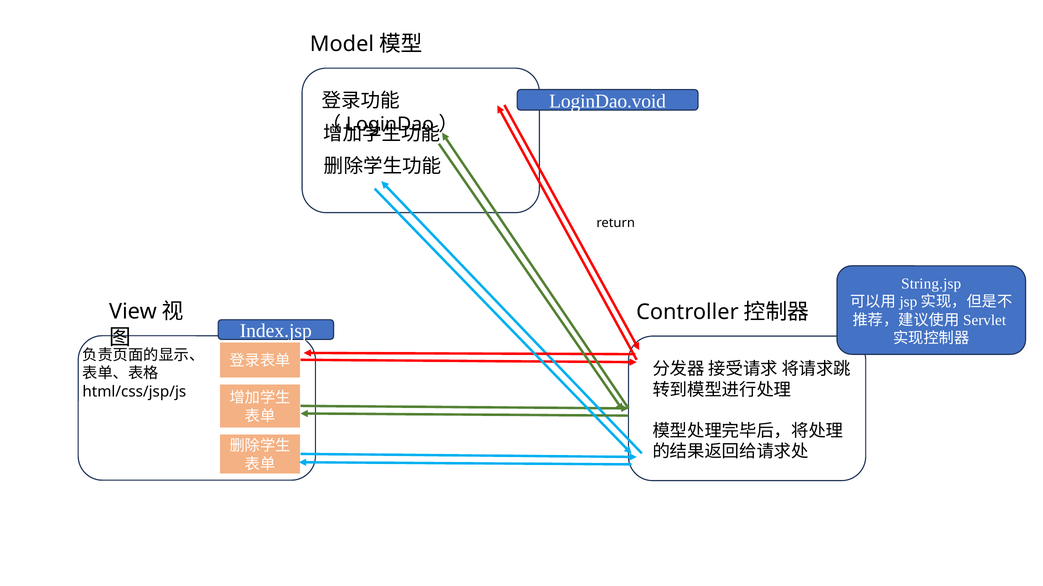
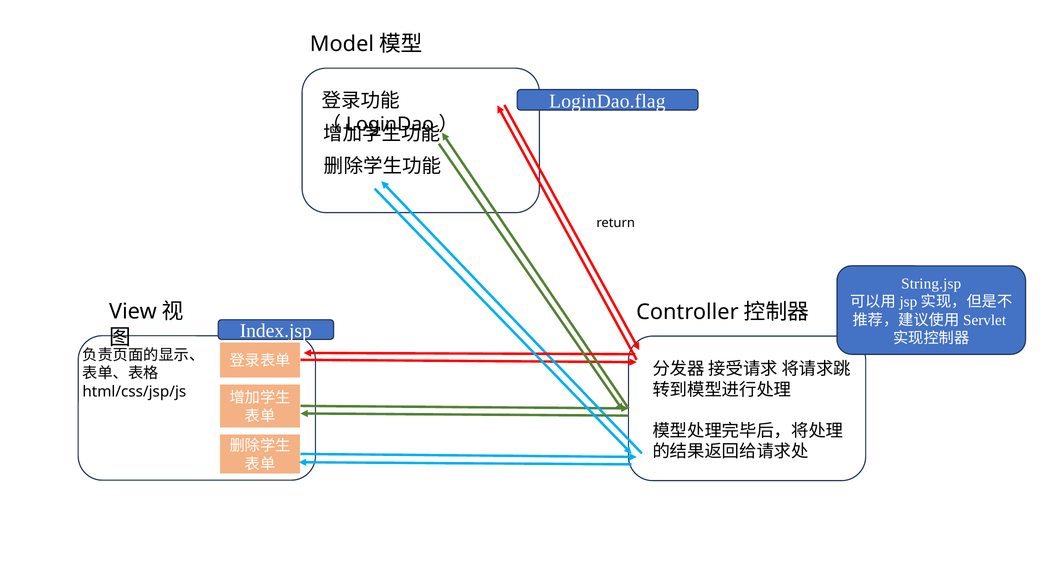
LoginDao.void: LoginDao.void -> LoginDao.flag
